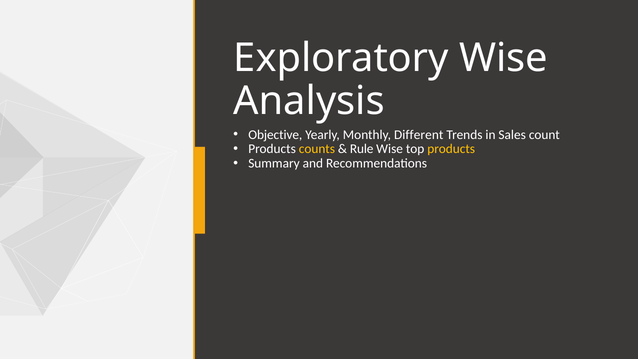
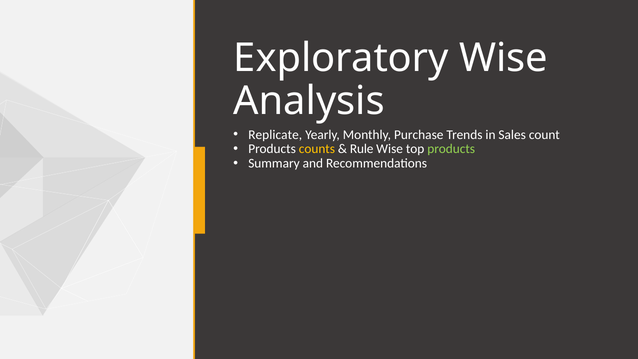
Objective: Objective -> Replicate
Different: Different -> Purchase
products at (451, 149) colour: yellow -> light green
